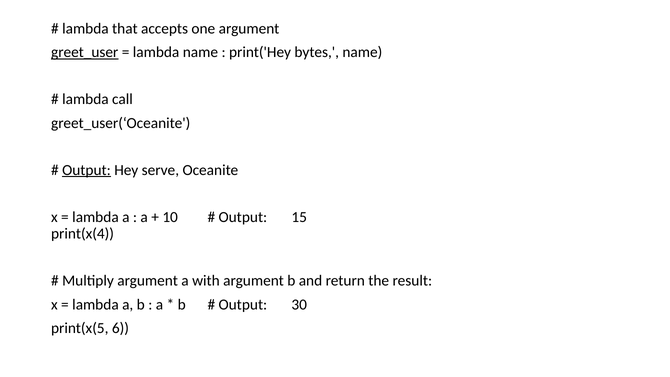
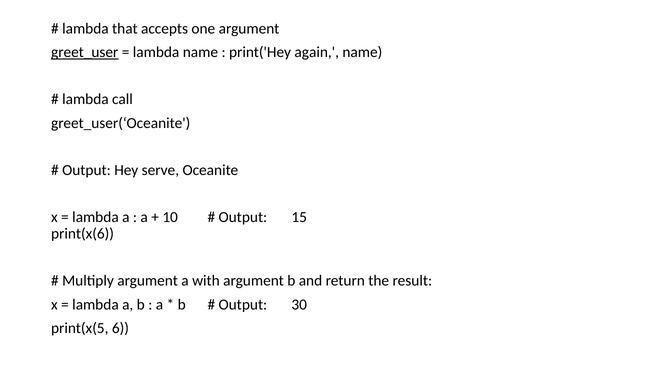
bytes: bytes -> again
Output at (86, 170) underline: present -> none
print(x(4: print(x(4 -> print(x(6
